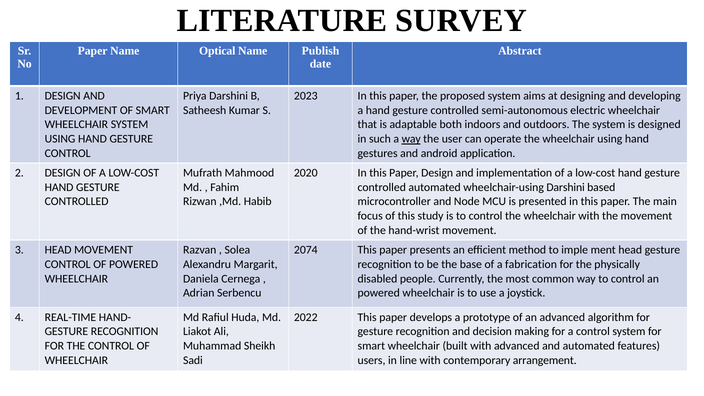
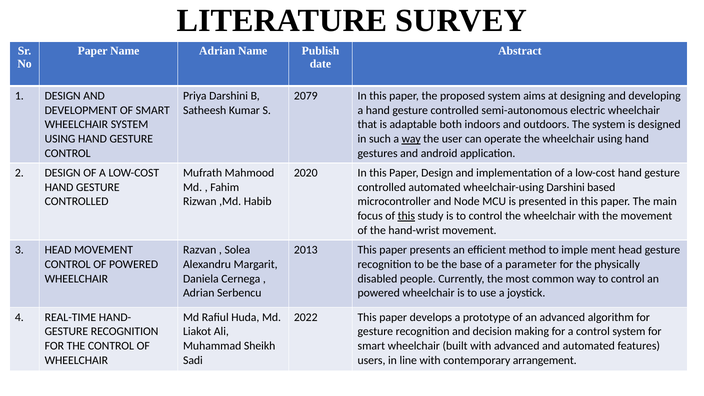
Name Optical: Optical -> Adrian
2023: 2023 -> 2079
this at (406, 216) underline: none -> present
2074: 2074 -> 2013
fabrication: fabrication -> parameter
